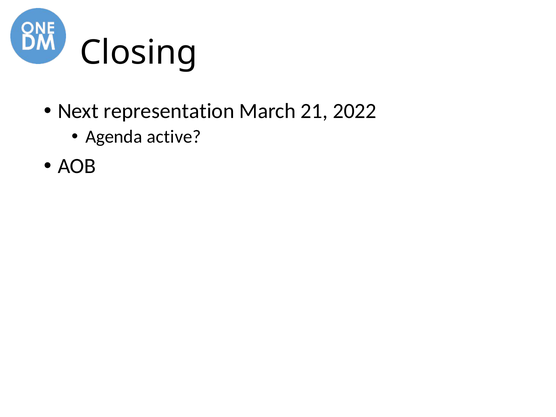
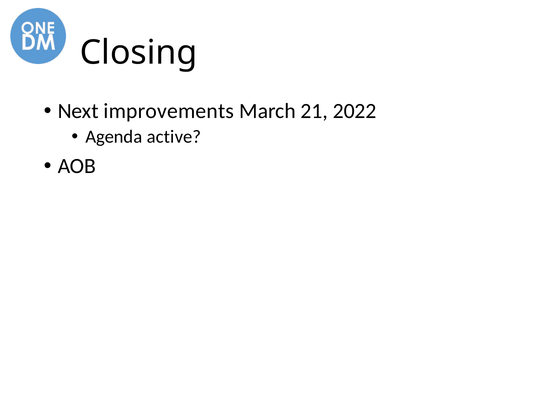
representation: representation -> improvements
